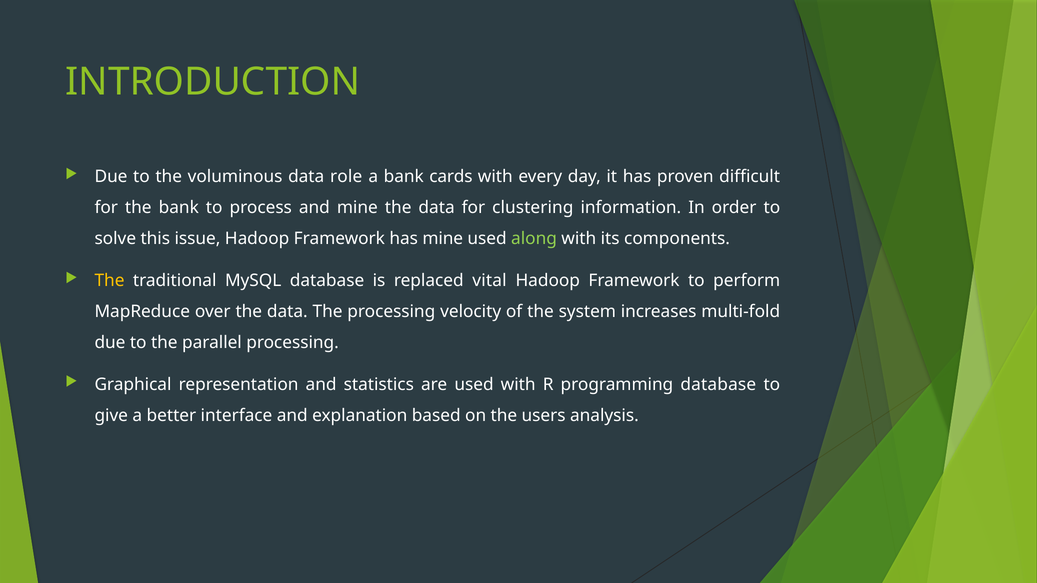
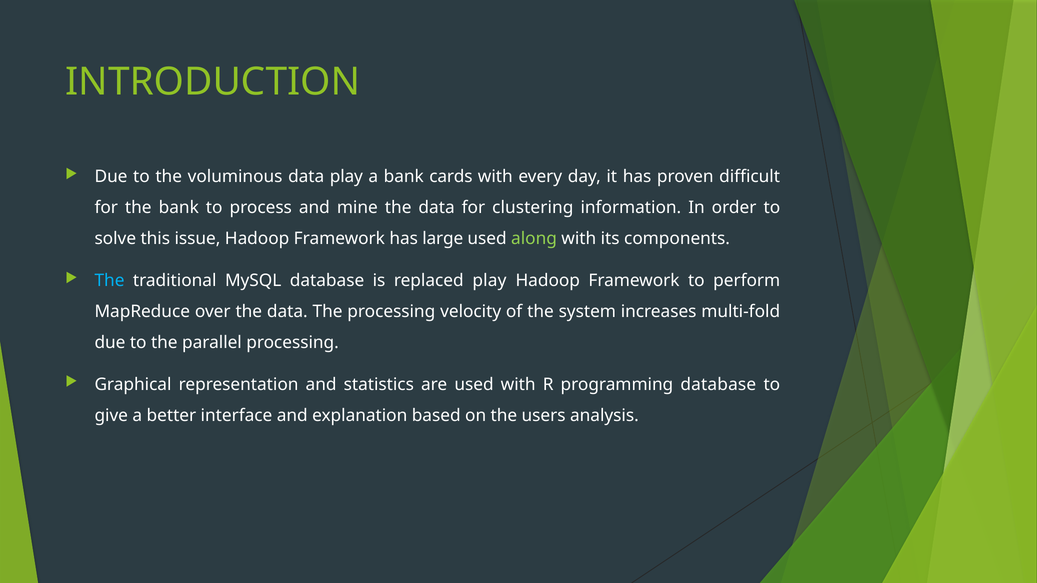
data role: role -> play
has mine: mine -> large
The at (110, 281) colour: yellow -> light blue
replaced vital: vital -> play
